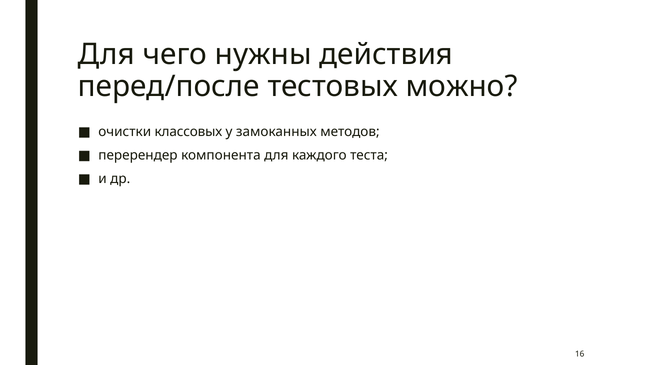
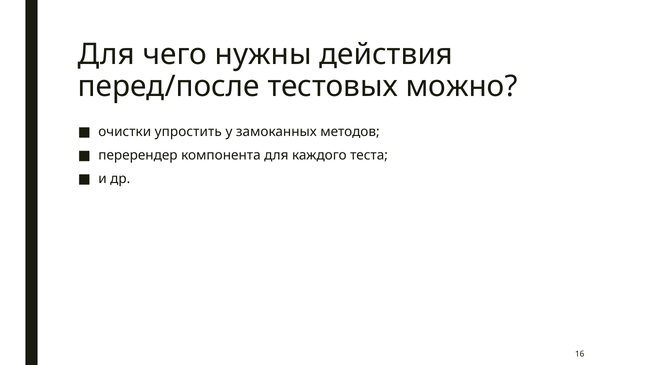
классовых: классовых -> упростить
